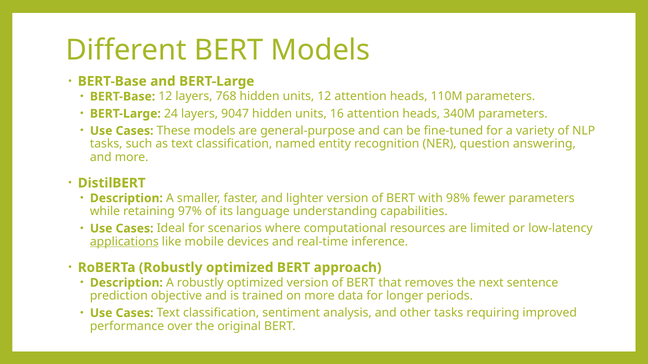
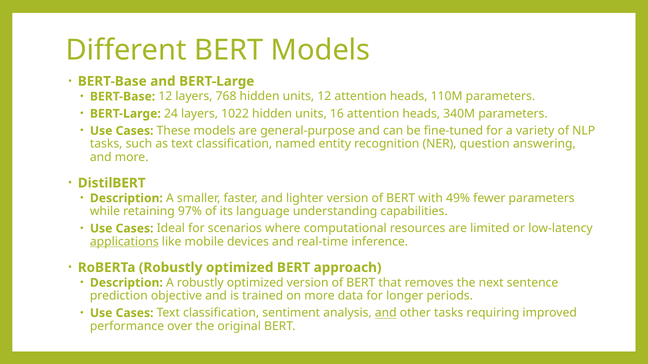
9047: 9047 -> 1022
98%: 98% -> 49%
and at (386, 313) underline: none -> present
